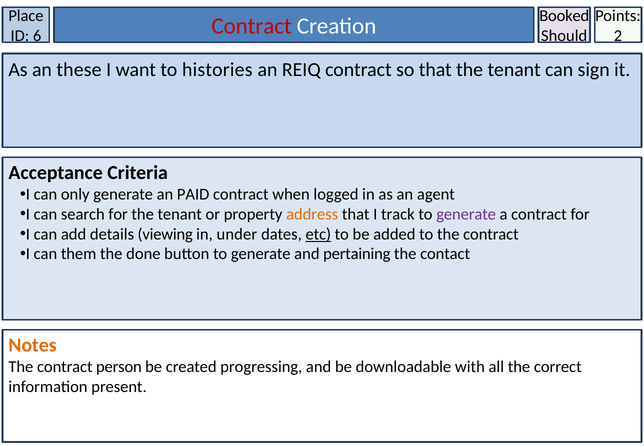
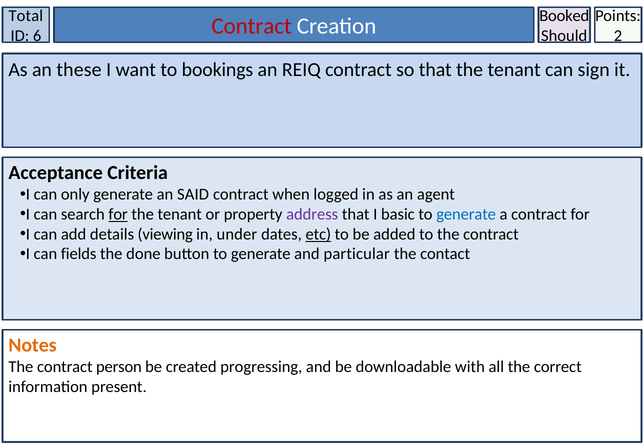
Place: Place -> Total
histories: histories -> bookings
PAID: PAID -> SAID
for at (118, 214) underline: none -> present
address colour: orange -> purple
track: track -> basic
generate at (466, 214) colour: purple -> blue
them: them -> fields
pertaining: pertaining -> particular
